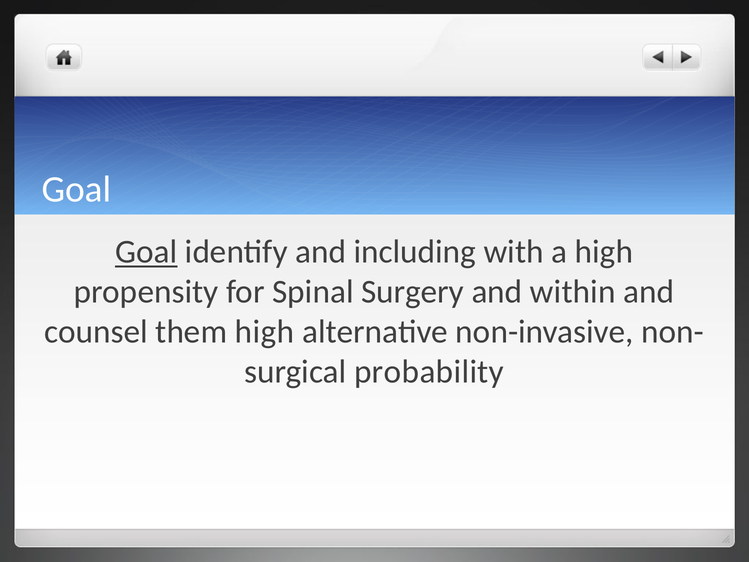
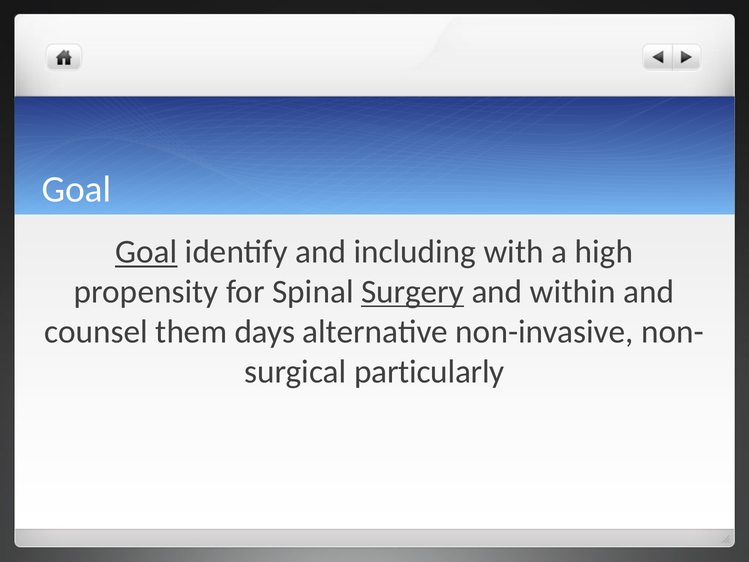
Surgery underline: none -> present
them high: high -> days
probability: probability -> particularly
